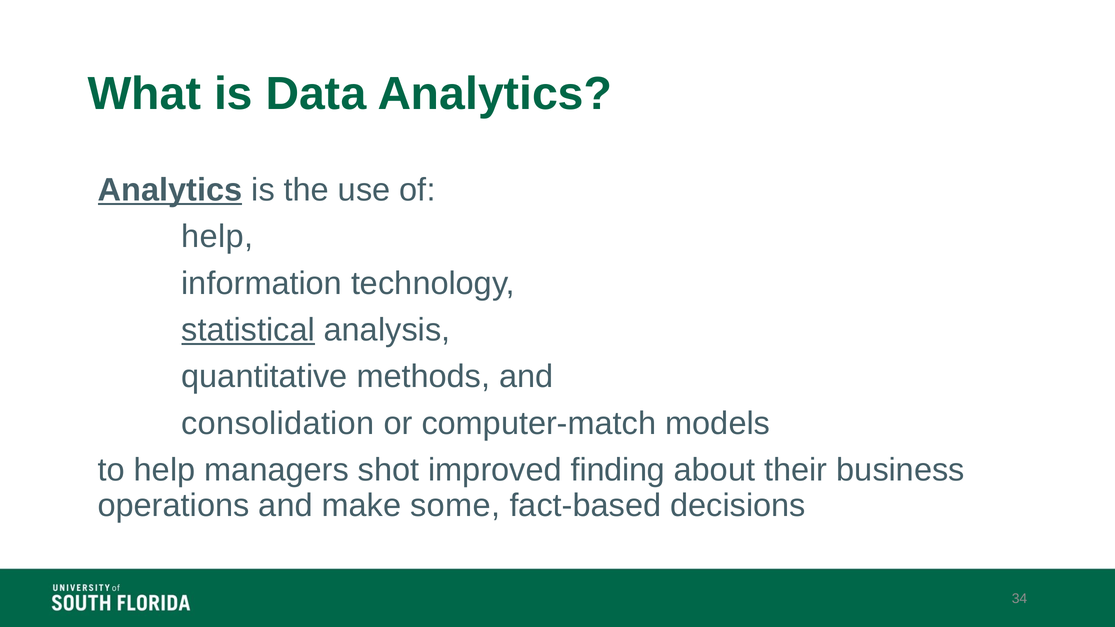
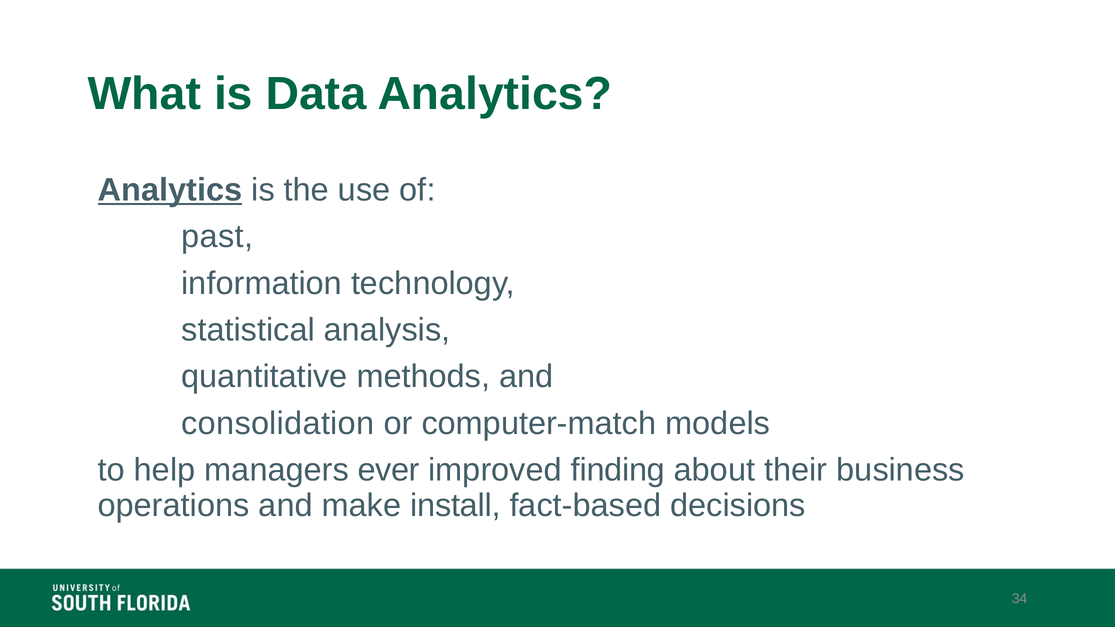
help at (217, 237): help -> past
statistical underline: present -> none
shot: shot -> ever
some: some -> install
